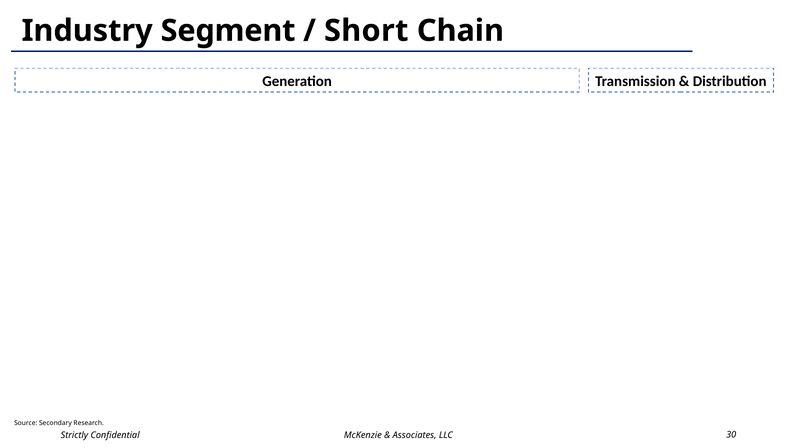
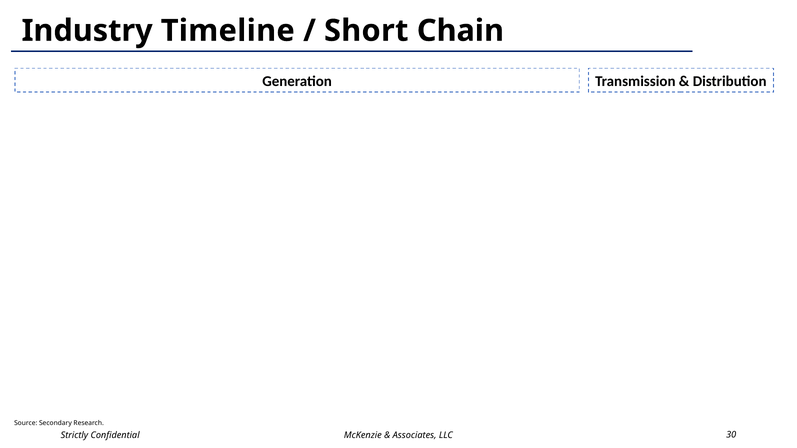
Segment: Segment -> Timeline
